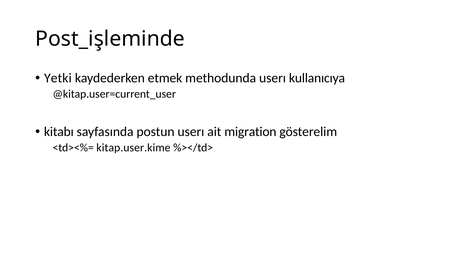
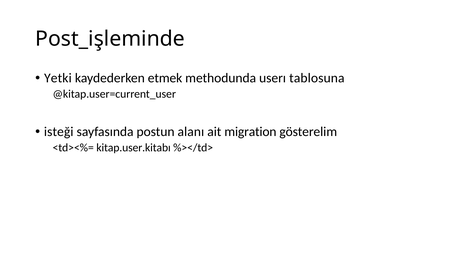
kullanıcıya: kullanıcıya -> tablosuna
kitabı: kitabı -> isteği
postun userı: userı -> alanı
kitap.user.kime: kitap.user.kime -> kitap.user.kitabı
